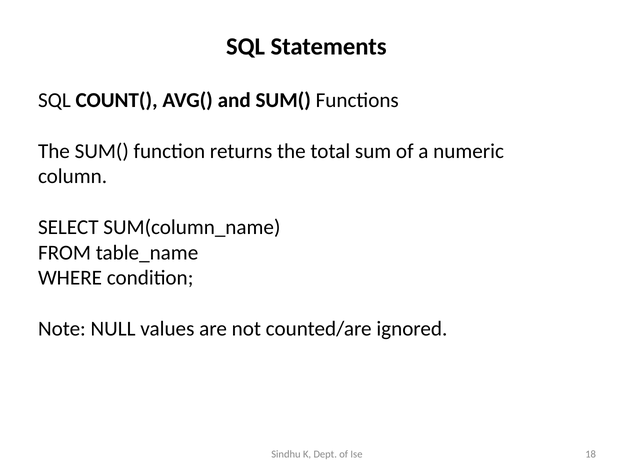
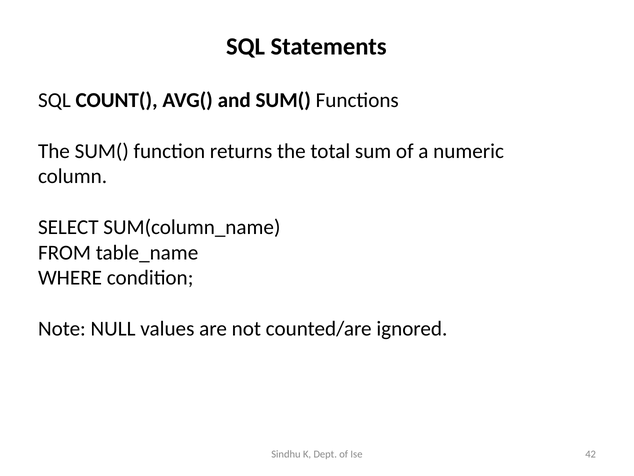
18: 18 -> 42
